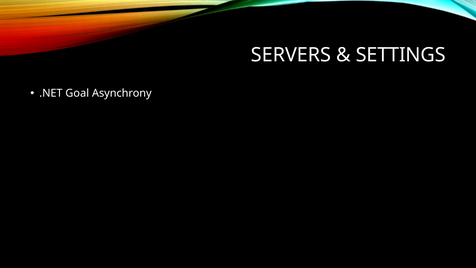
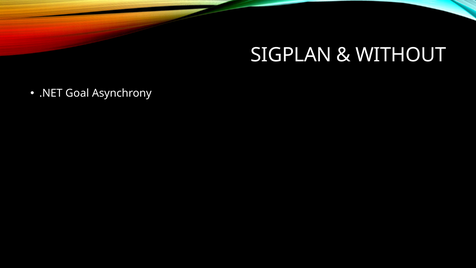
SERVERS: SERVERS -> SIGPLAN
SETTINGS: SETTINGS -> WITHOUT
